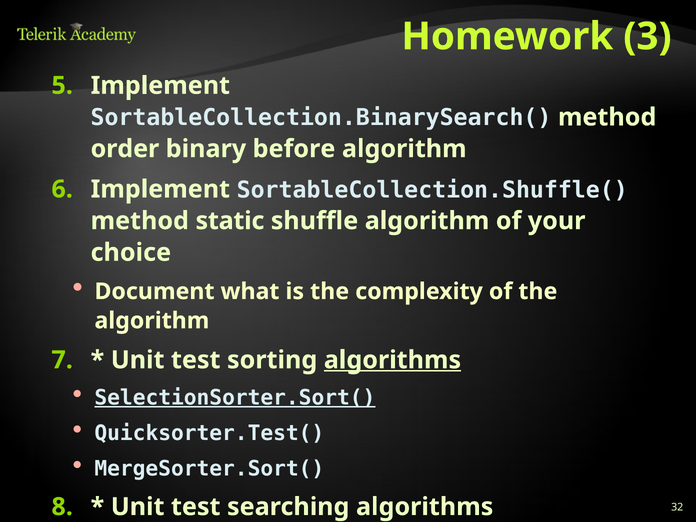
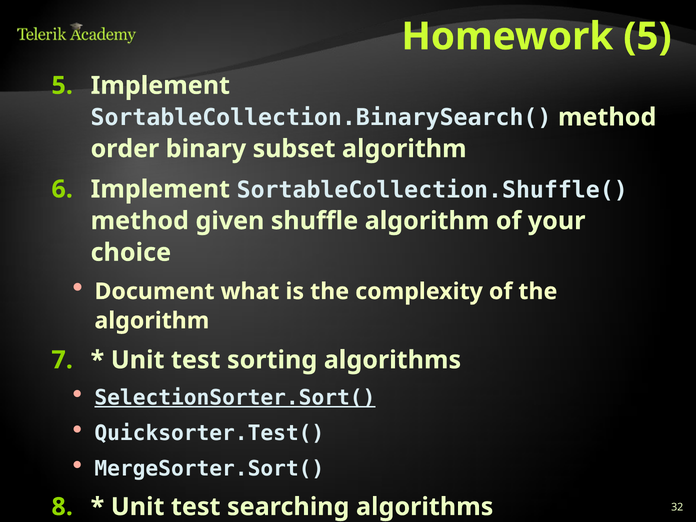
Homework 3: 3 -> 5
before: before -> subset
static: static -> given
algorithms at (392, 360) underline: present -> none
